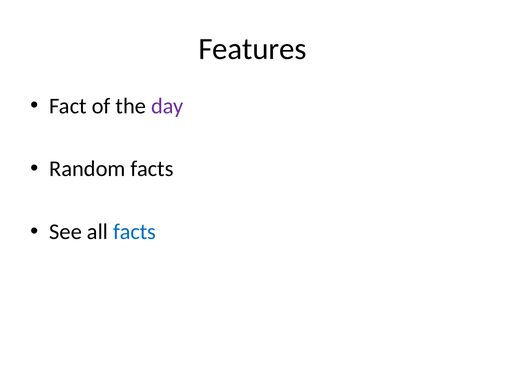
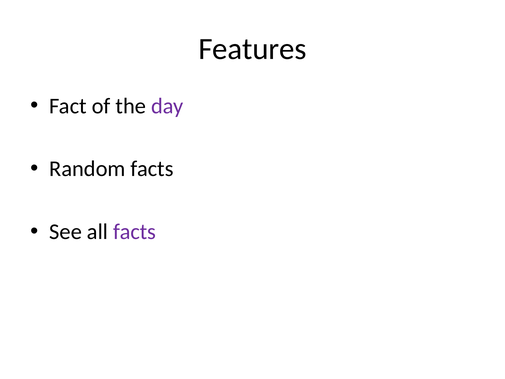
facts at (135, 232) colour: blue -> purple
